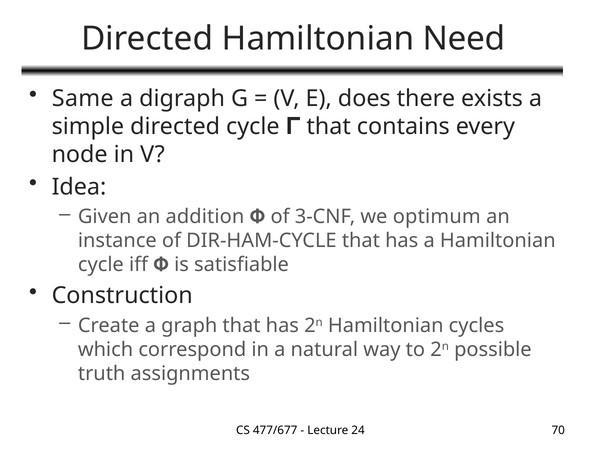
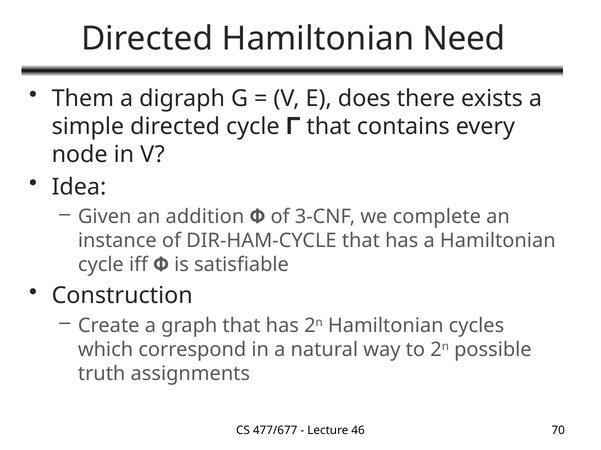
Same: Same -> Them
optimum: optimum -> complete
24: 24 -> 46
